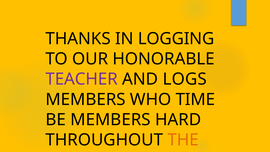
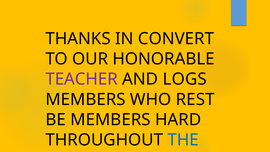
LOGGING: LOGGING -> CONVERT
TIME: TIME -> REST
THE colour: orange -> blue
